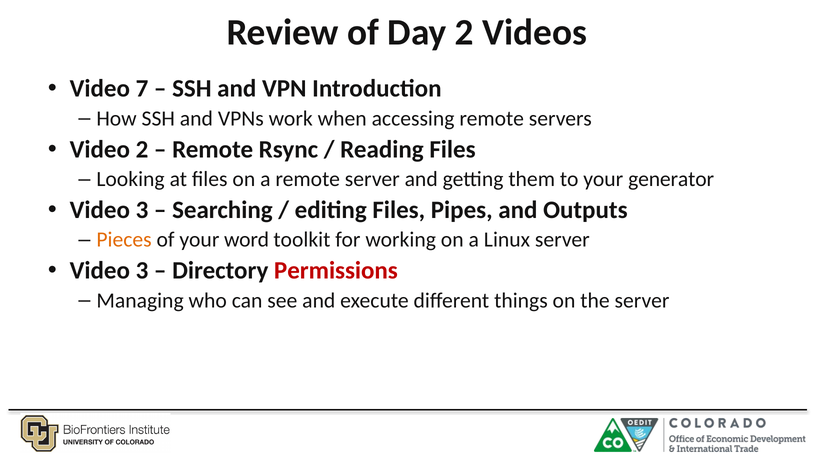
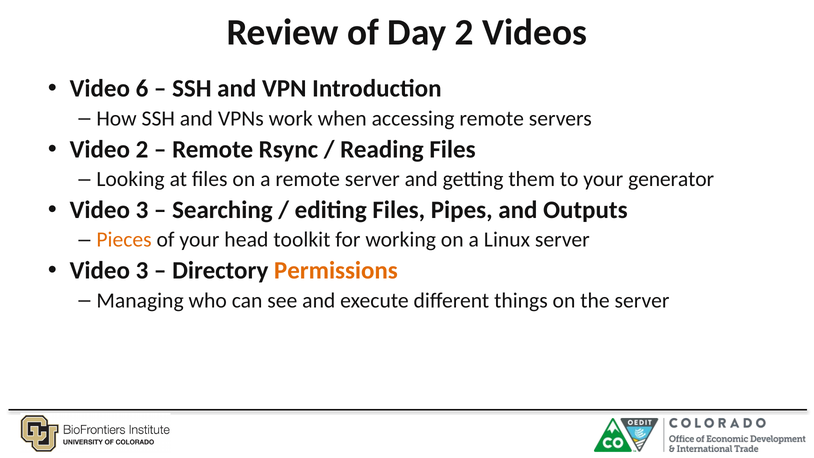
7: 7 -> 6
word: word -> head
Permissions colour: red -> orange
